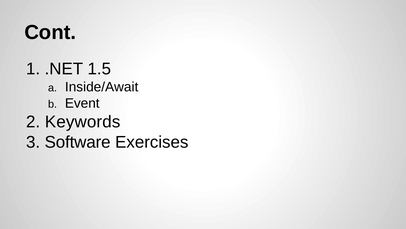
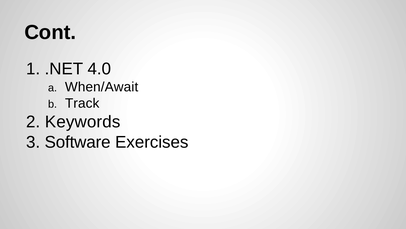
1.5: 1.5 -> 4.0
Inside/Await: Inside/Await -> When/Await
Event: Event -> Track
